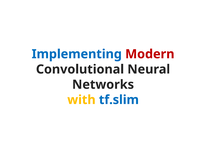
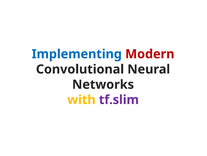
tf.slim colour: blue -> purple
